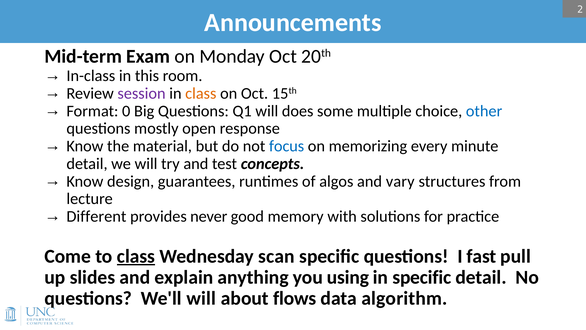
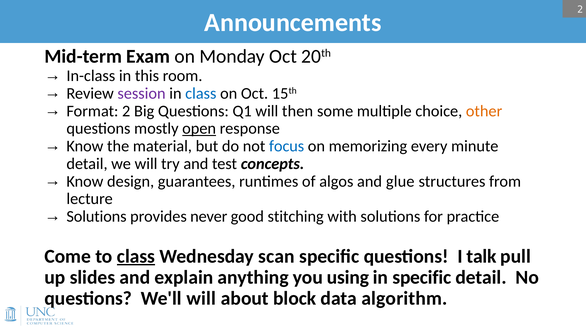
class at (201, 93) colour: orange -> blue
Format 0: 0 -> 2
does: does -> then
other colour: blue -> orange
open underline: none -> present
vary: vary -> glue
Different at (96, 216): Different -> Solutions
memory: memory -> stitching
fast: fast -> talk
flows: flows -> block
